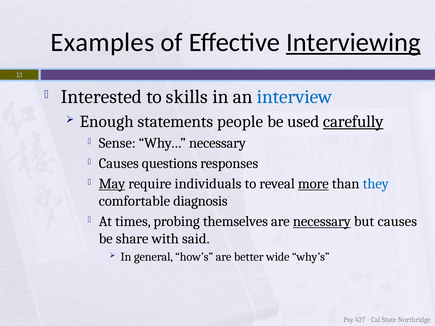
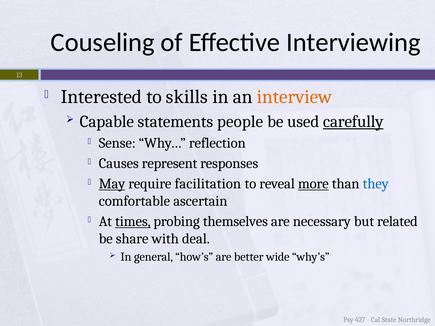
Examples: Examples -> Couseling
Interviewing underline: present -> none
interview colour: blue -> orange
Enough: Enough -> Capable
Why… necessary: necessary -> reflection
questions: questions -> represent
individuals: individuals -> facilitation
diagnosis: diagnosis -> ascertain
times underline: none -> present
necessary at (322, 222) underline: present -> none
but causes: causes -> related
said: said -> deal
